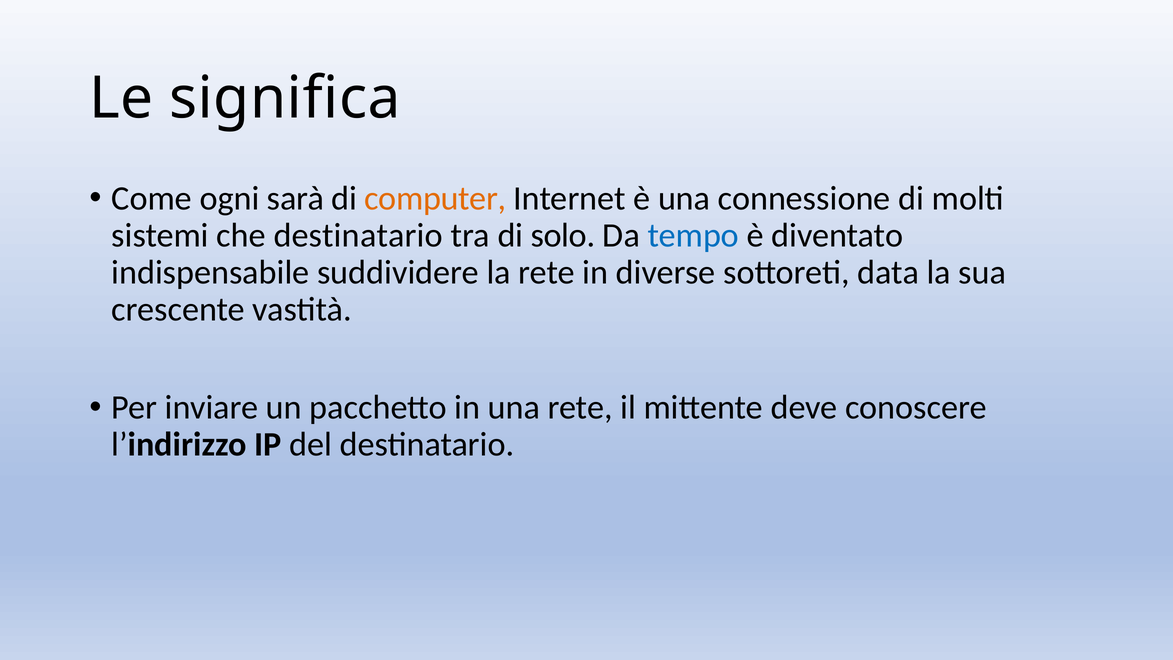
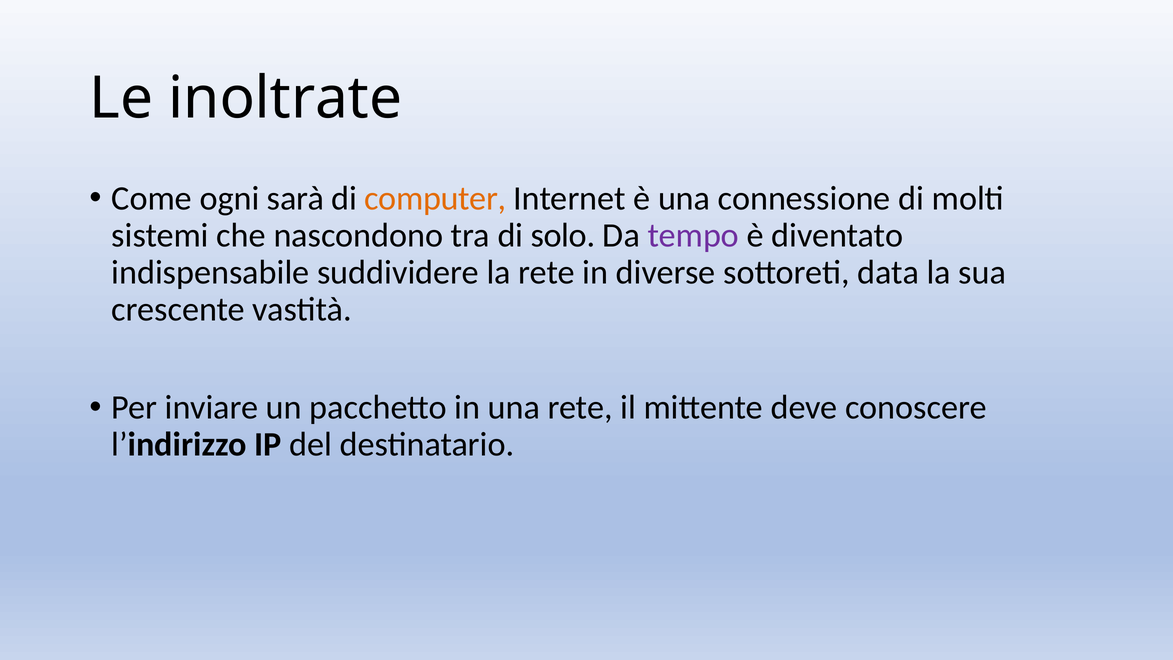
significa: significa -> inoltrate
che destinatario: destinatario -> nascondono
tempo colour: blue -> purple
